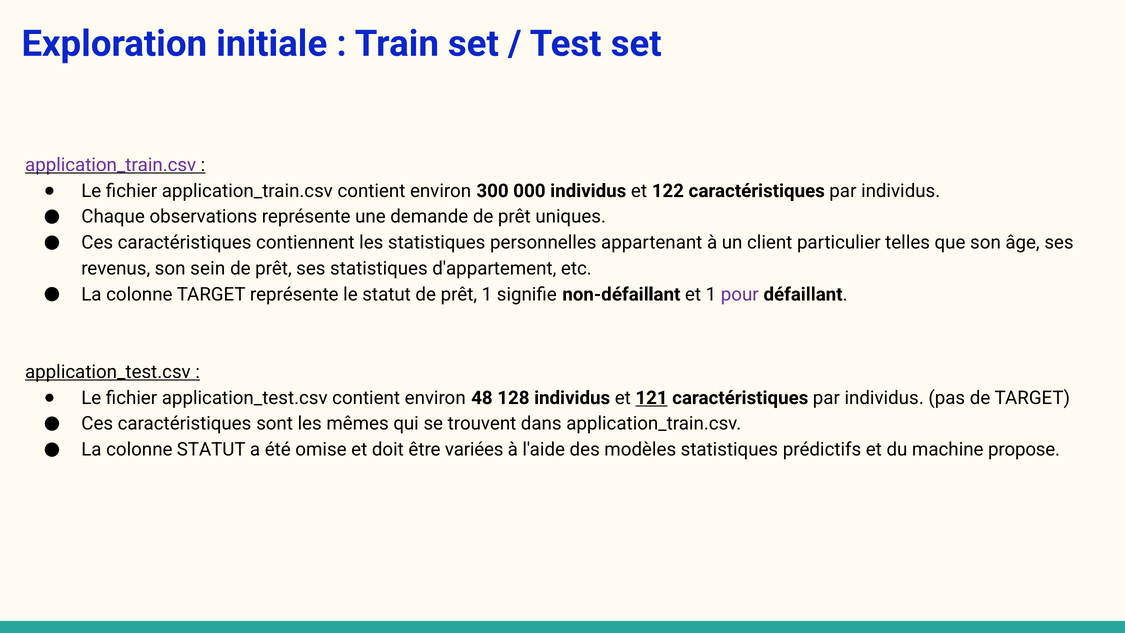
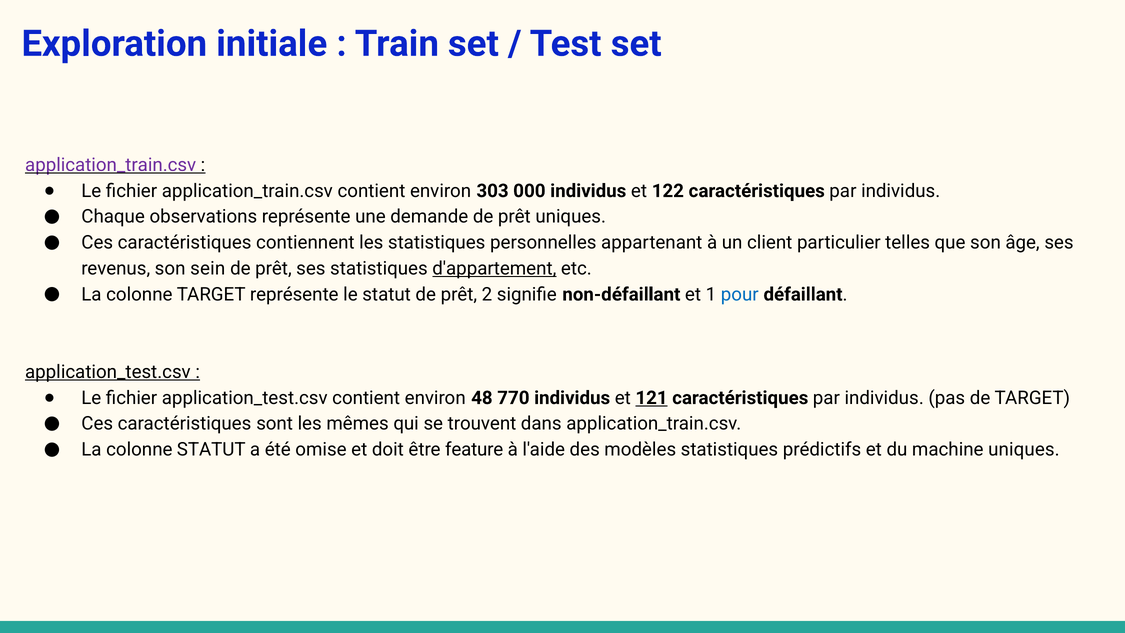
300: 300 -> 303
d'appartement underline: none -> present
prêt 1: 1 -> 2
pour colour: purple -> blue
128: 128 -> 770
variées: variées -> feature
machine propose: propose -> uniques
